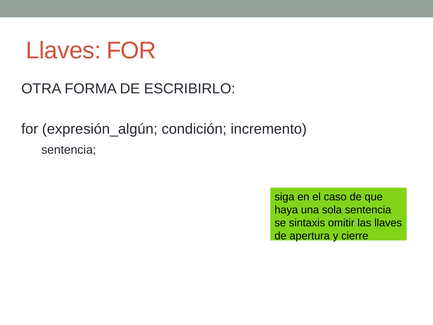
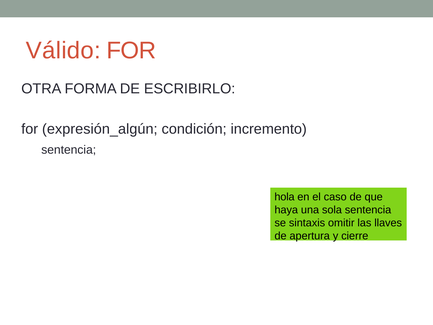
Llaves at (64, 50): Llaves -> Válido
siga: siga -> hola
